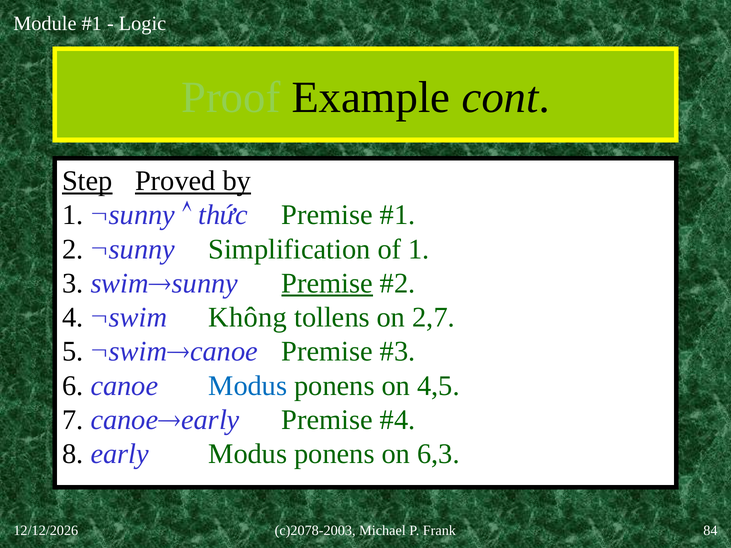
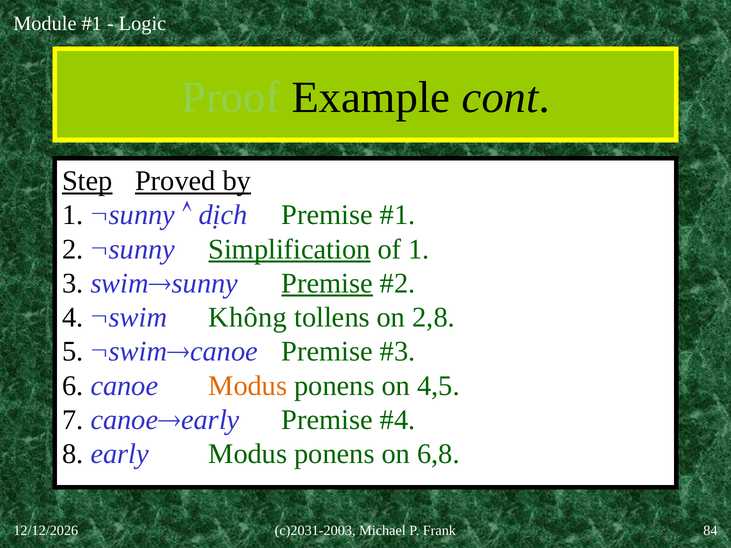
thức: thức -> dịch
Simplification underline: none -> present
2,7: 2,7 -> 2,8
Modus at (248, 386) colour: blue -> orange
6,3: 6,3 -> 6,8
c)2078-2003: c)2078-2003 -> c)2031-2003
